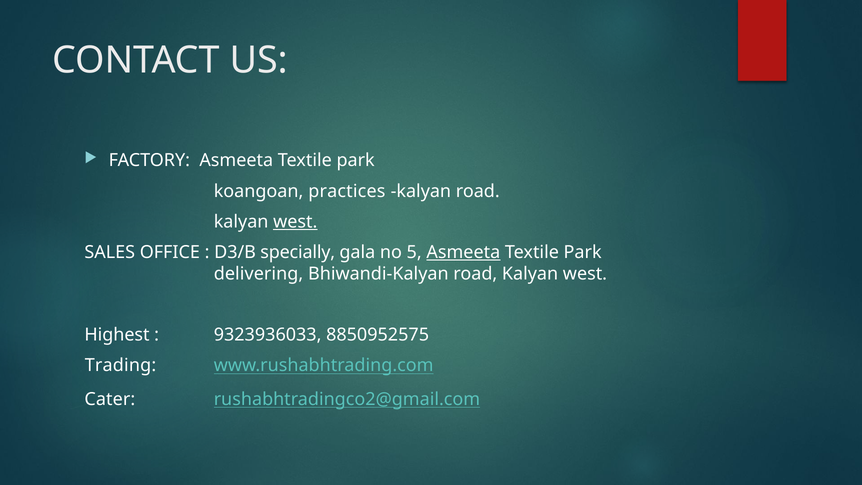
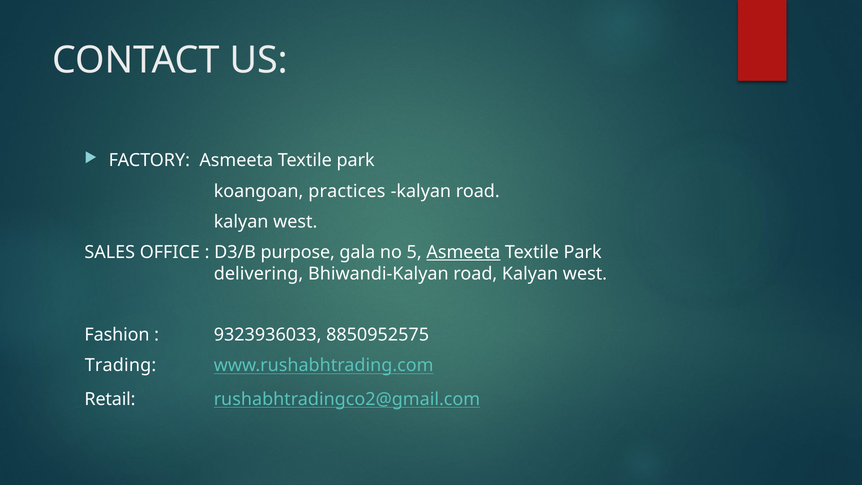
west at (295, 222) underline: present -> none
specially: specially -> purpose
Highest: Highest -> Fashion
Cater: Cater -> Retail
